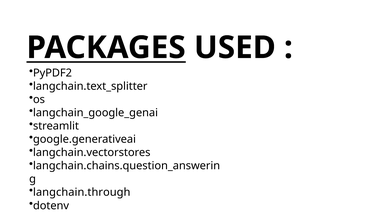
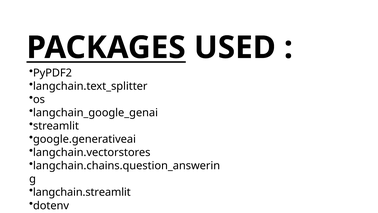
langchain.through: langchain.through -> langchain.streamlit
